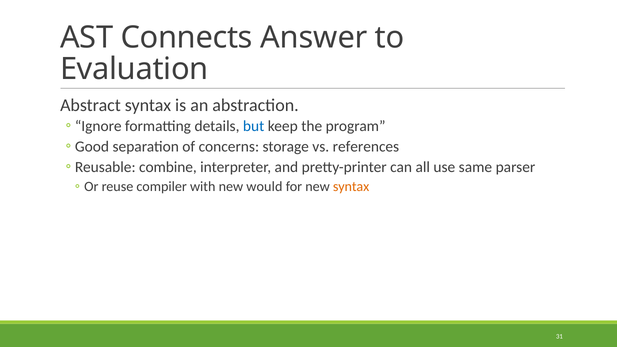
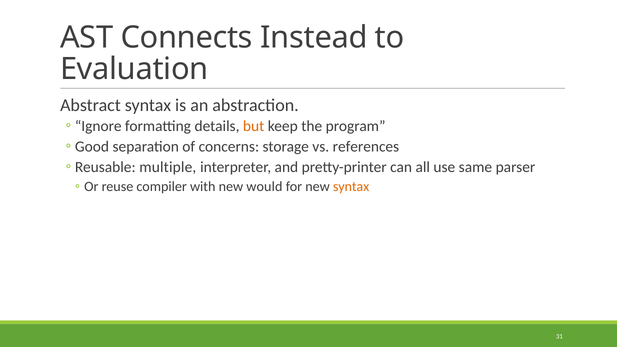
Answer: Answer -> Instead
but colour: blue -> orange
combine: combine -> multiple
